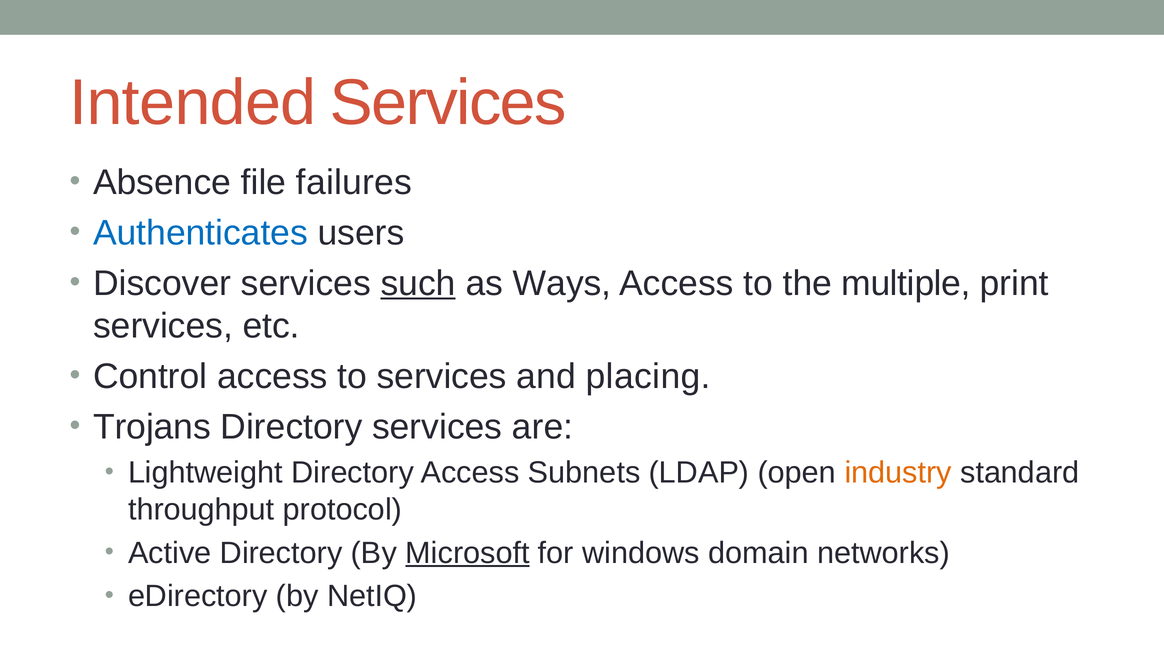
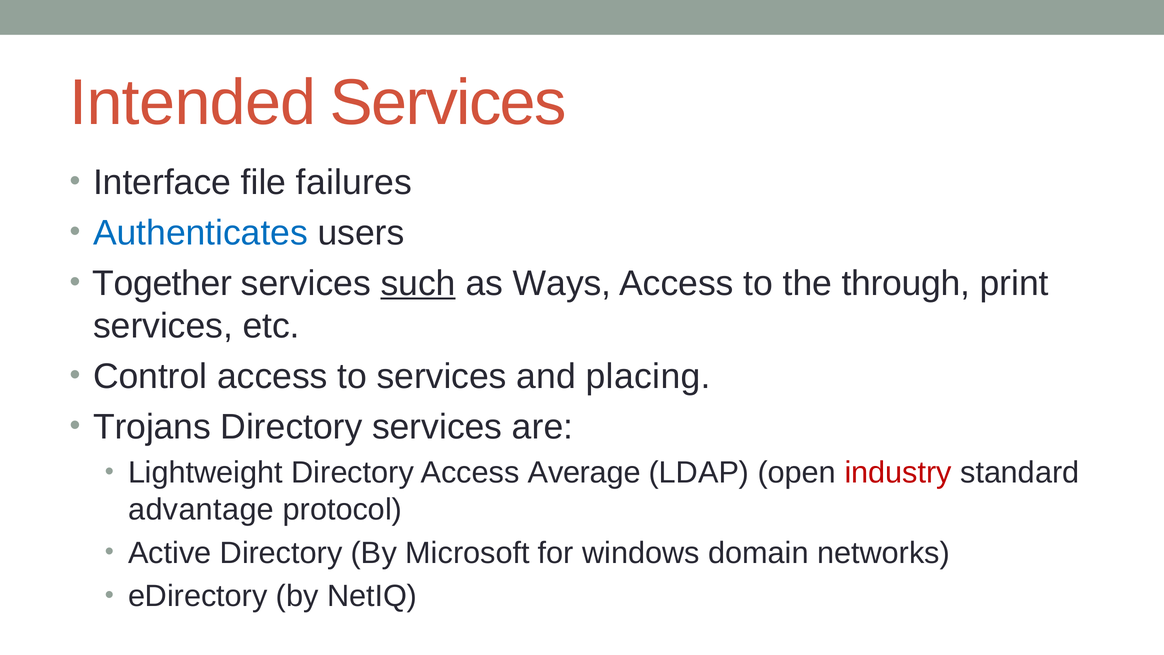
Absence: Absence -> Interface
Discover: Discover -> Together
multiple: multiple -> through
Subnets: Subnets -> Average
industry colour: orange -> red
throughput: throughput -> advantage
Microsoft underline: present -> none
